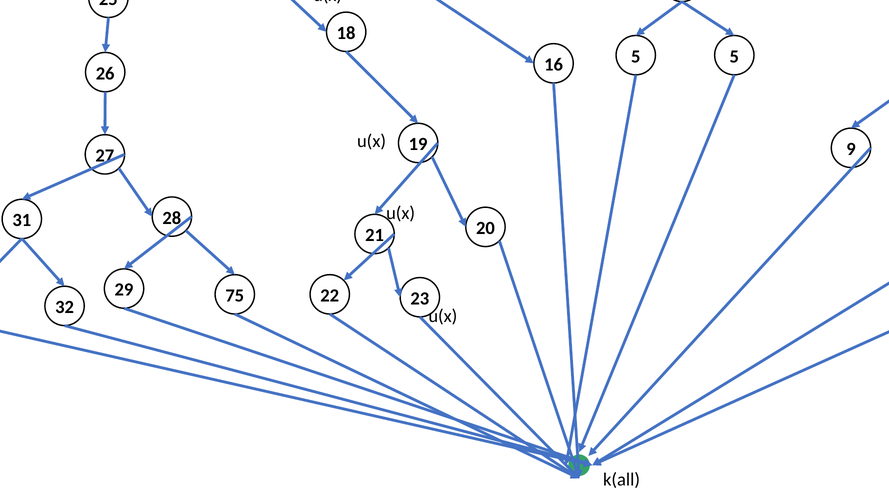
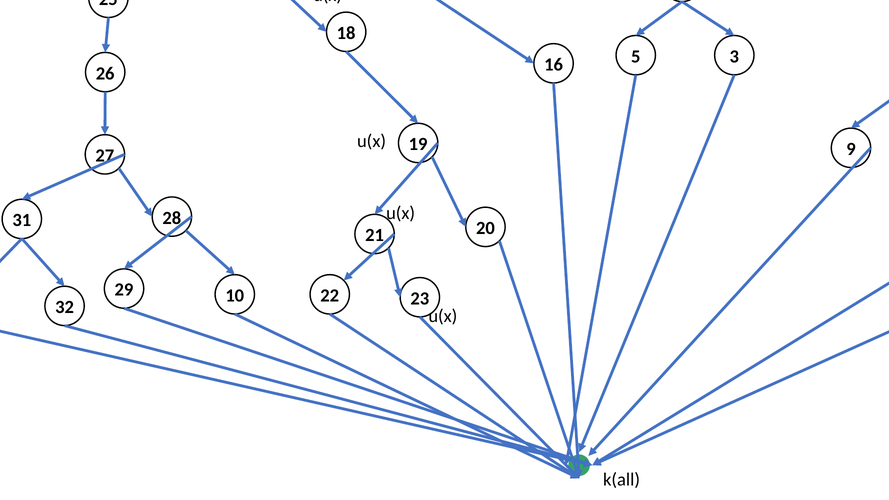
5 5: 5 -> 3
75: 75 -> 10
